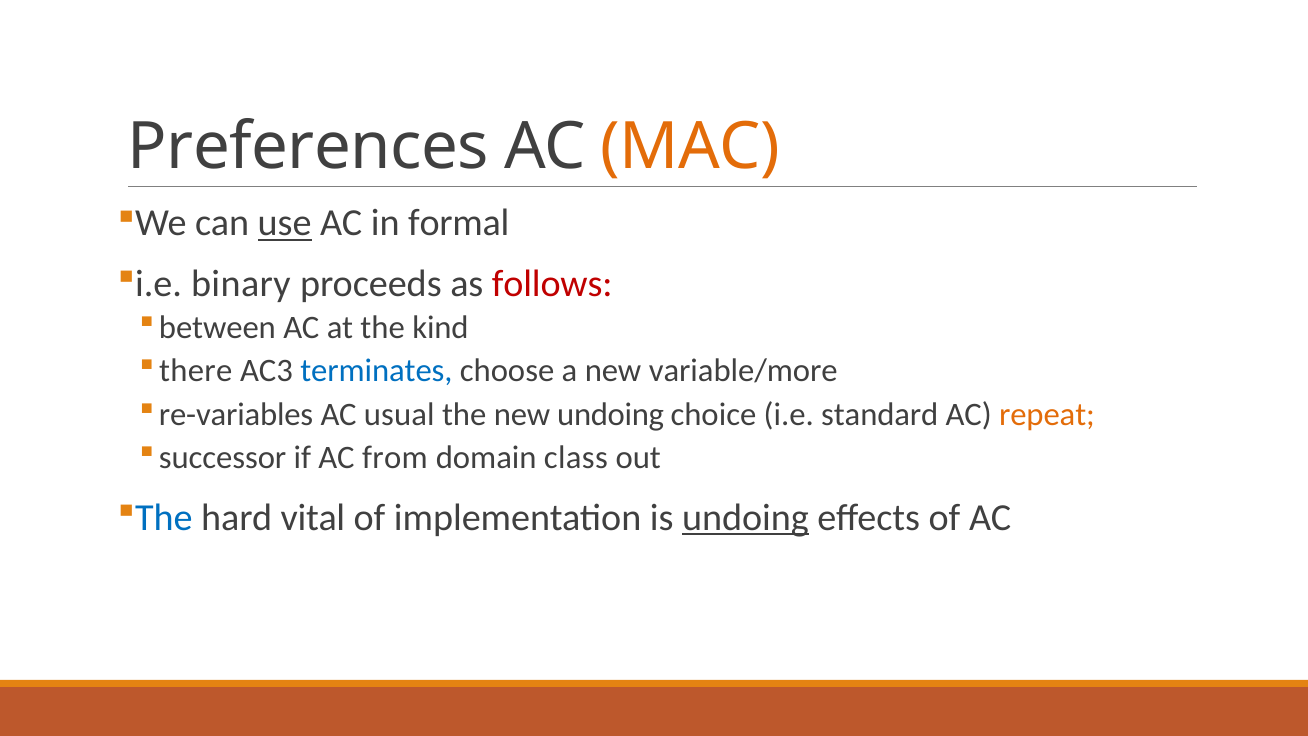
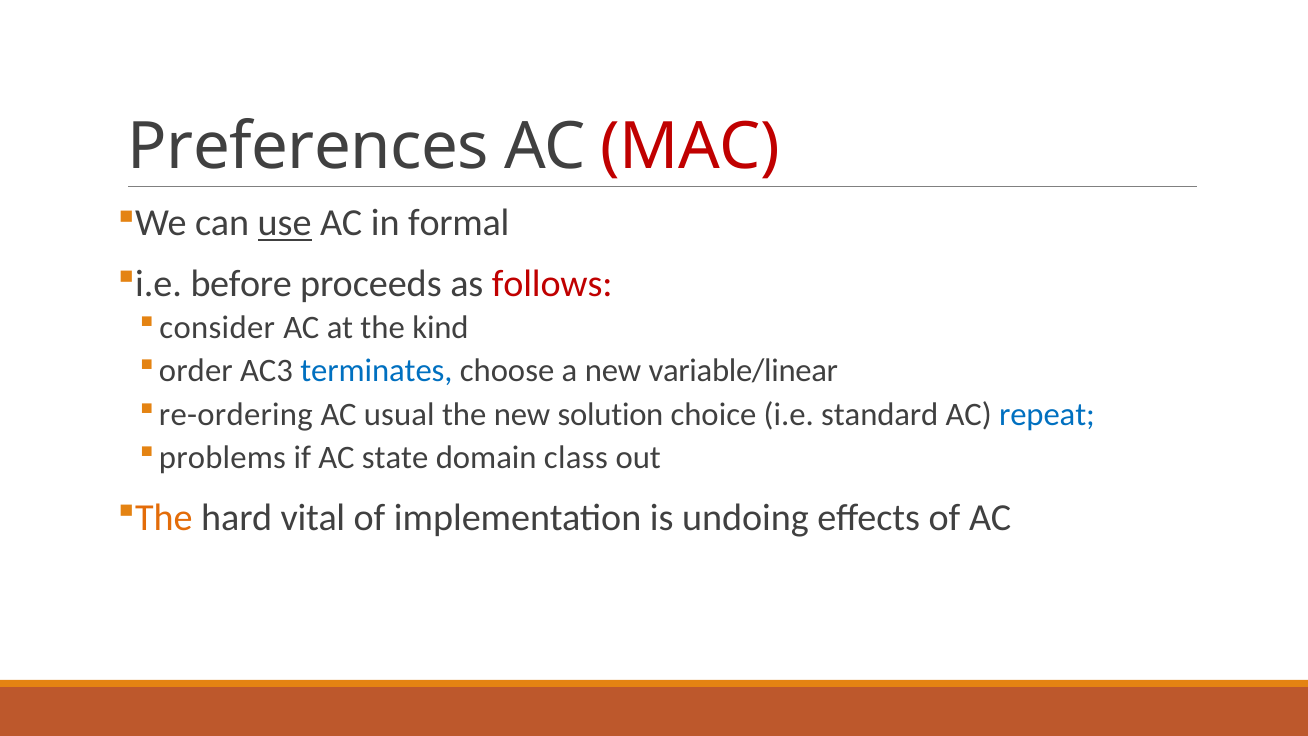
MAC colour: orange -> red
binary: binary -> before
between: between -> consider
there: there -> order
variable/more: variable/more -> variable/linear
re-variables: re-variables -> re-ordering
new undoing: undoing -> solution
repeat colour: orange -> blue
successor: successor -> problems
from: from -> state
The at (164, 518) colour: blue -> orange
undoing at (745, 518) underline: present -> none
